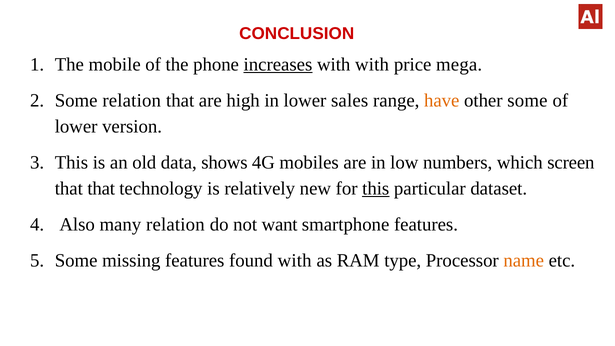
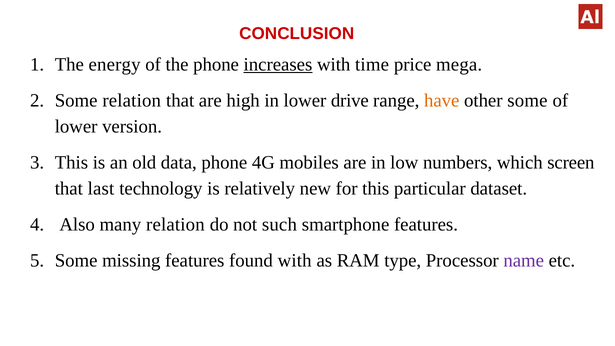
mobile: mobile -> energy
with with: with -> time
sales: sales -> drive
data shows: shows -> phone
that that: that -> last
this at (376, 188) underline: present -> none
want: want -> such
name colour: orange -> purple
